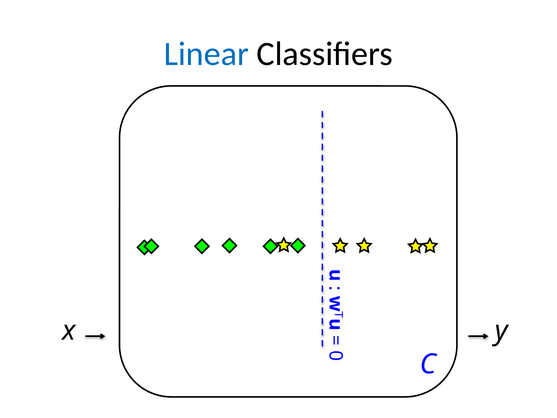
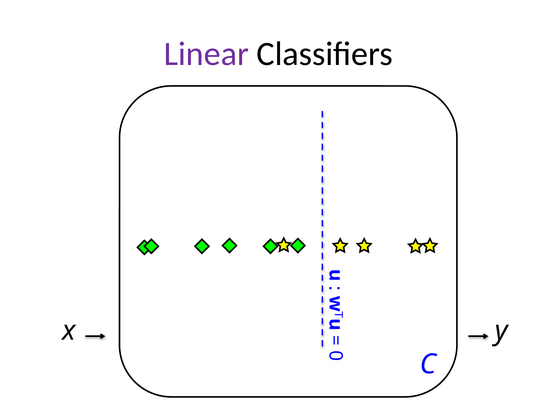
Linear colour: blue -> purple
